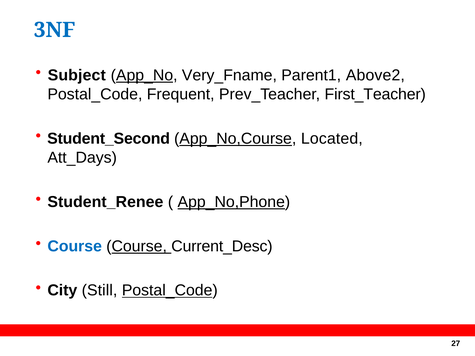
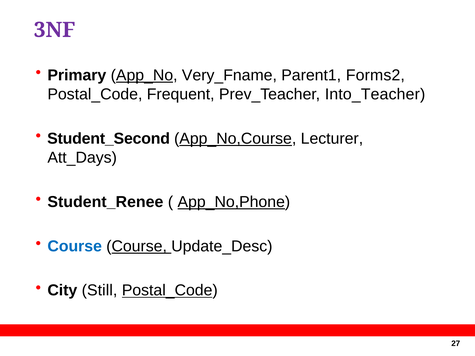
3NF colour: blue -> purple
Subject: Subject -> Primary
Above2: Above2 -> Forms2
First_Teacher: First_Teacher -> Into_Teacher
Located: Located -> Lecturer
Current_Desc: Current_Desc -> Update_Desc
